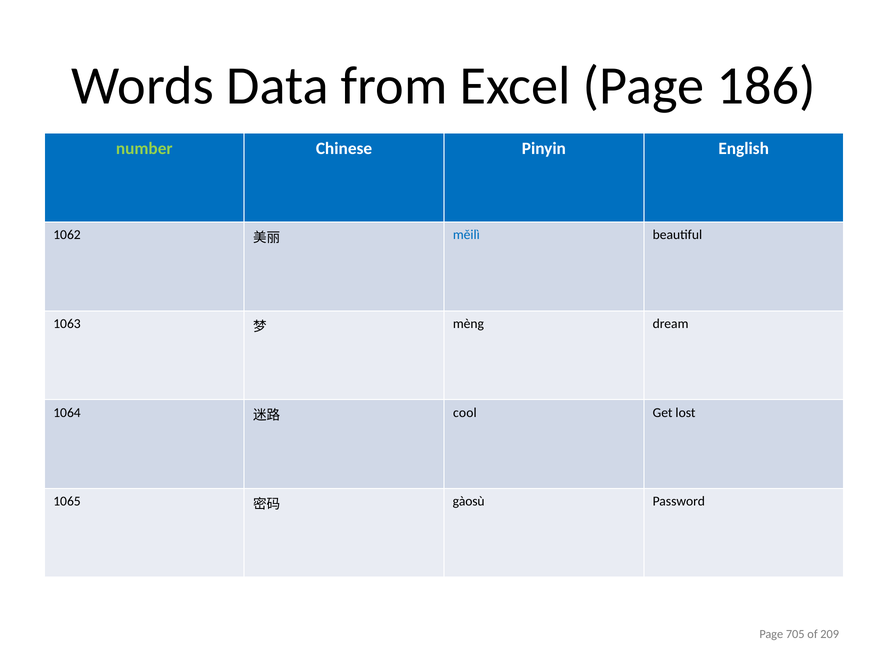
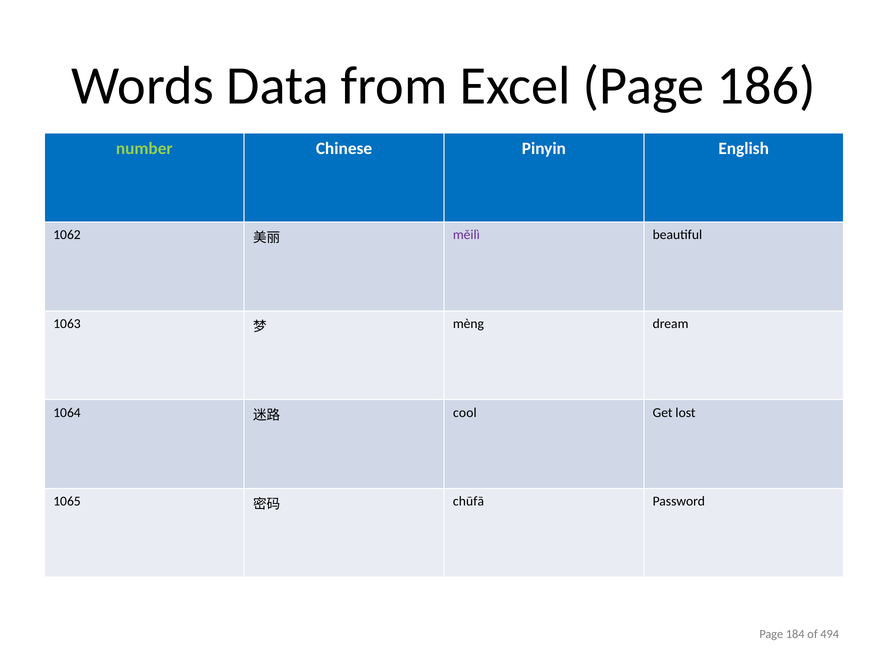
měilì colour: blue -> purple
gàosù: gàosù -> chūfā
705: 705 -> 184
209: 209 -> 494
